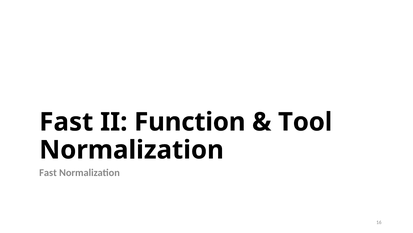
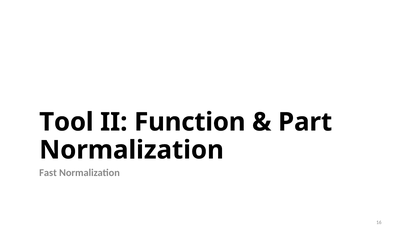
Fast at (66, 122): Fast -> Tool
Tool: Tool -> Part
